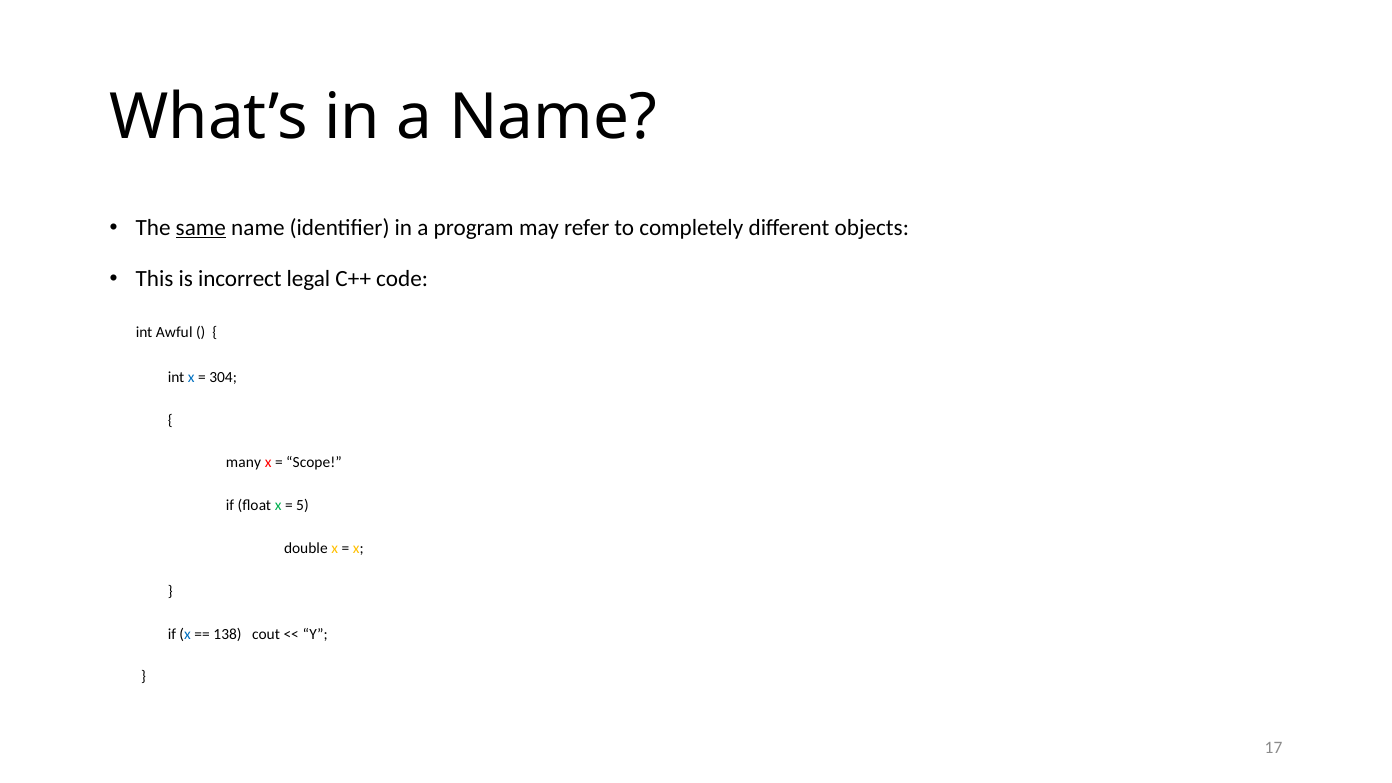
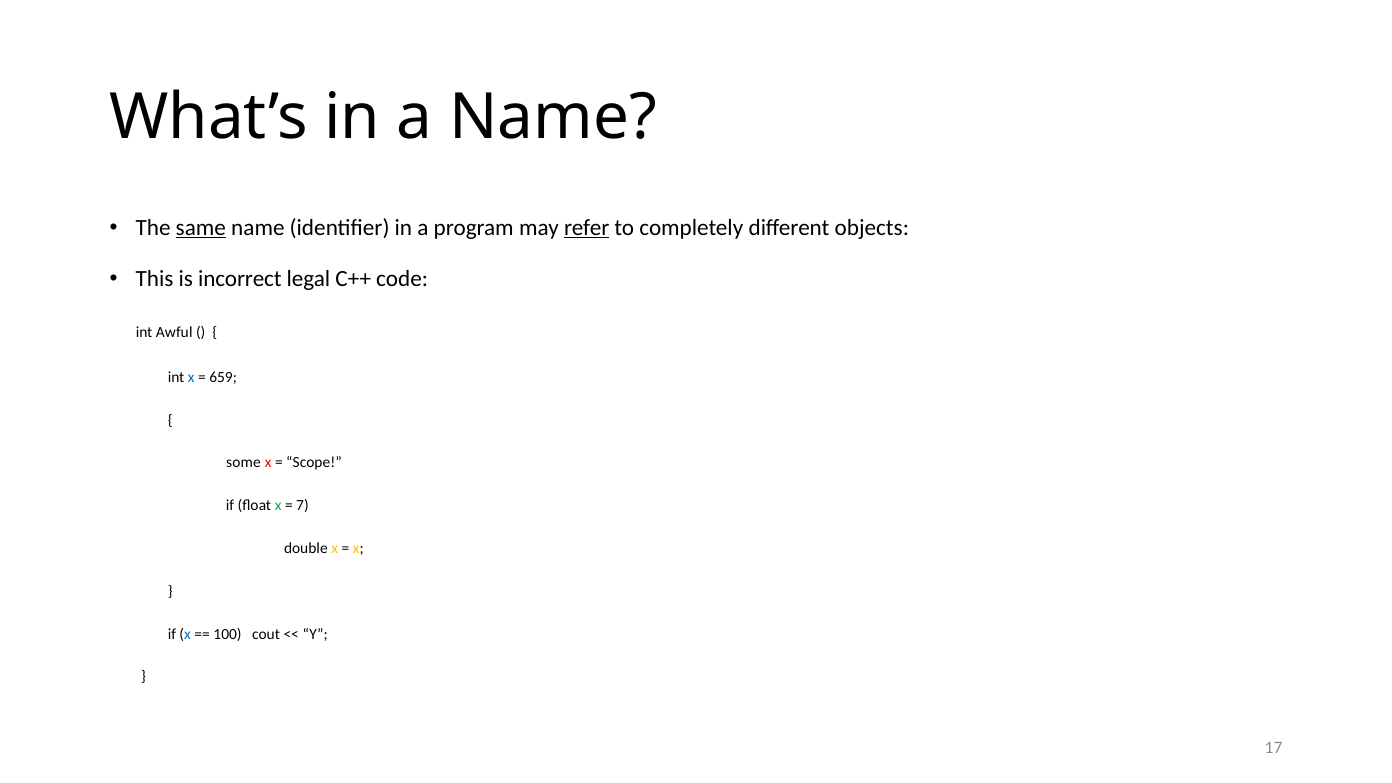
refer underline: none -> present
304: 304 -> 659
many: many -> some
5: 5 -> 7
138: 138 -> 100
